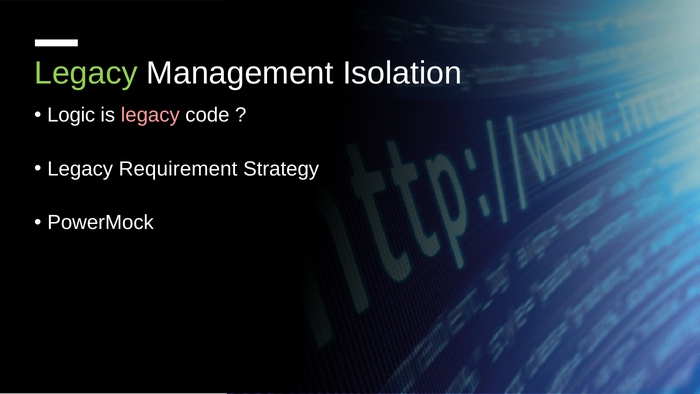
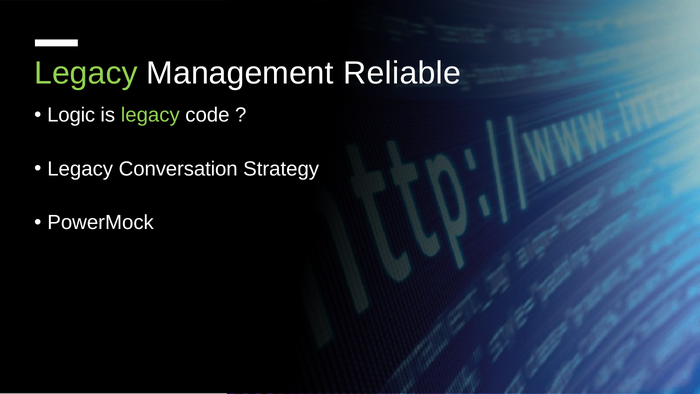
Isolation: Isolation -> Reliable
legacy at (150, 115) colour: pink -> light green
Requirement: Requirement -> Conversation
